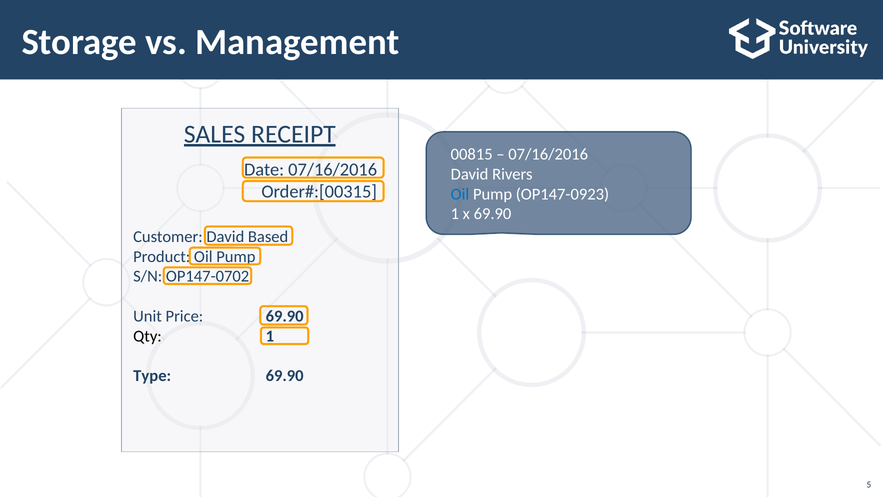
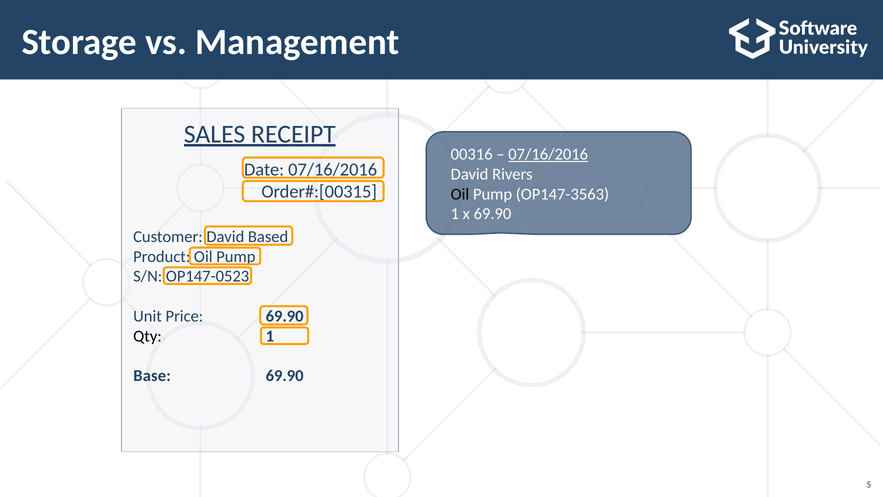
00815: 00815 -> 00316
07/16/2016 at (548, 154) underline: none -> present
Oil at (460, 194) colour: blue -> black
OP147-0923: OP147-0923 -> OP147-3563
OP147-0702: OP147-0702 -> OP147-0523
Type: Type -> Base
